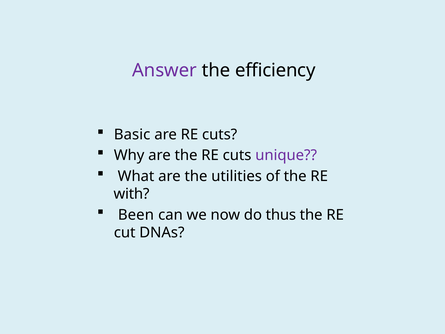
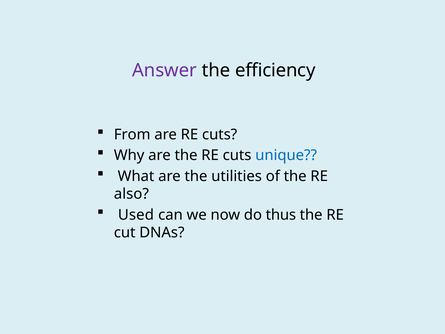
Basic: Basic -> From
unique colour: purple -> blue
with: with -> also
Been: Been -> Used
